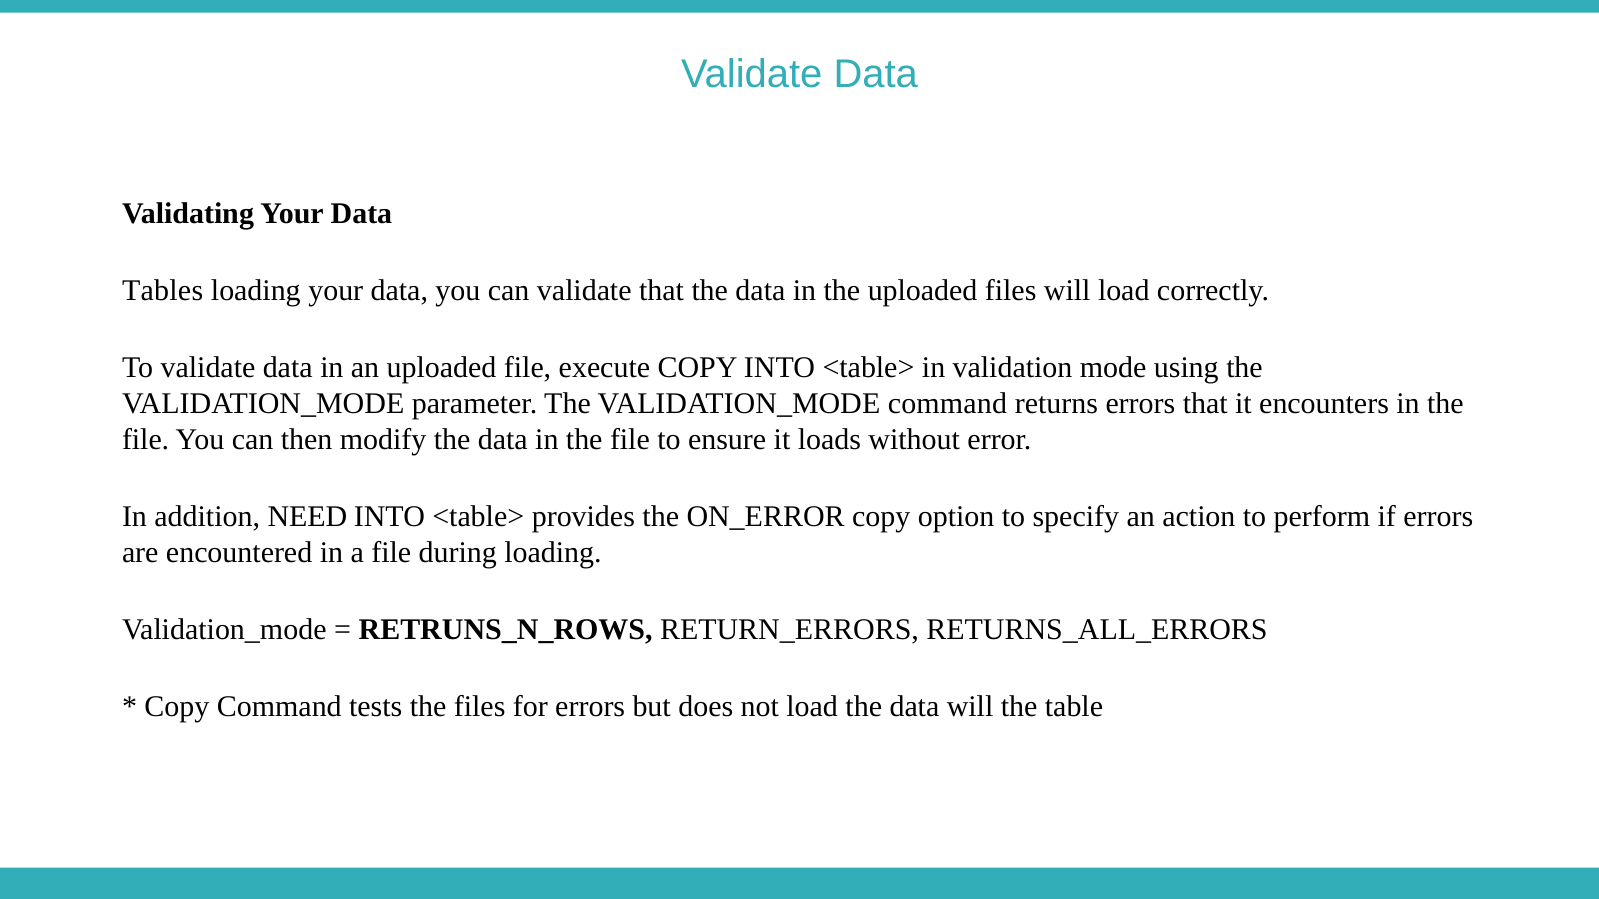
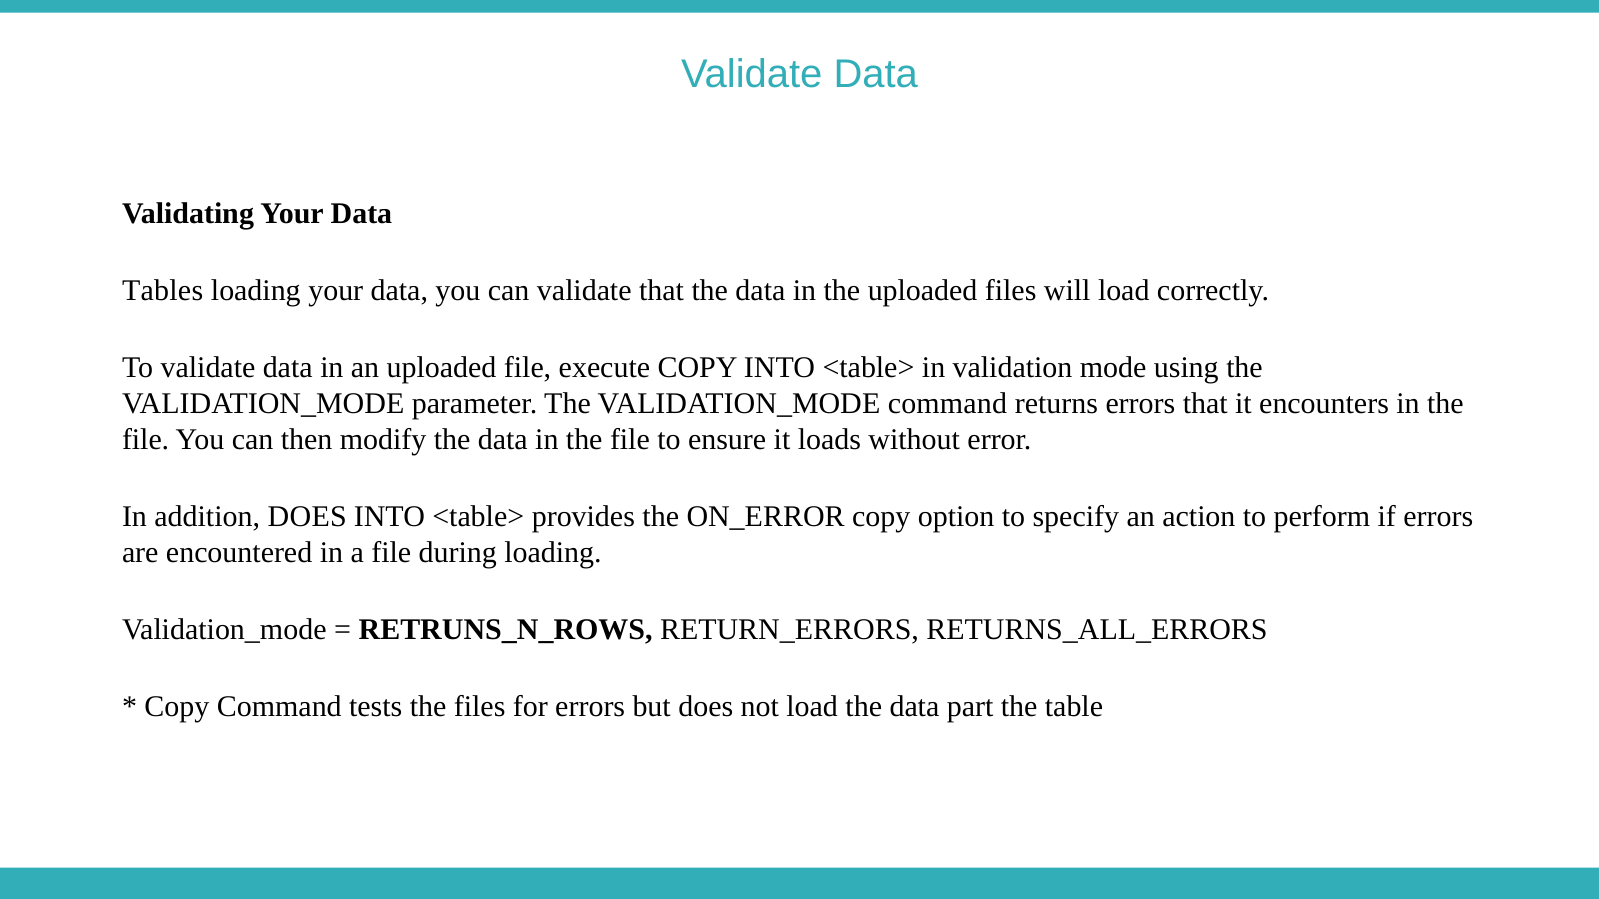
addition NEED: NEED -> DOES
data will: will -> part
